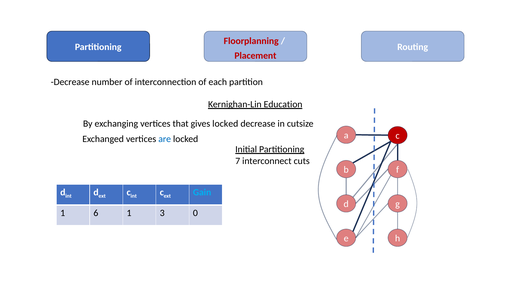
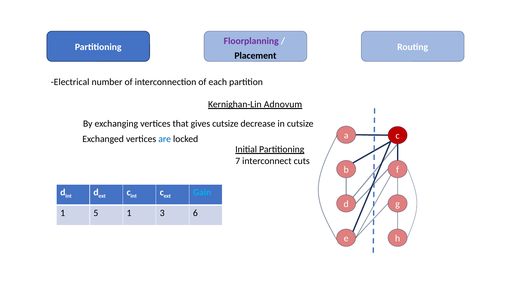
Floorplanning colour: red -> purple
Placement colour: red -> black
Decrease at (70, 82): Decrease -> Electrical
Education: Education -> Adnovum
gives locked: locked -> cutsize
6: 6 -> 5
0: 0 -> 6
